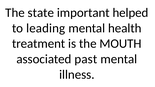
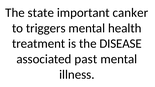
helped: helped -> canker
leading: leading -> triggers
MOUTH: MOUTH -> DISEASE
